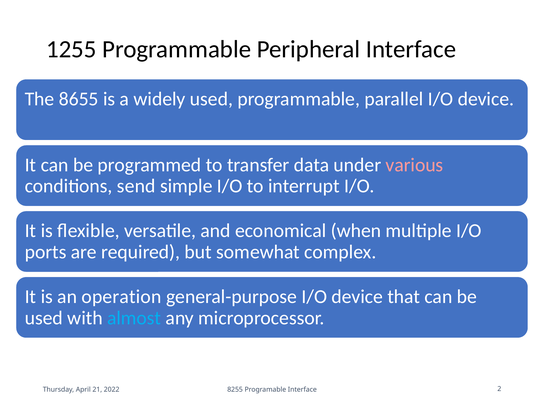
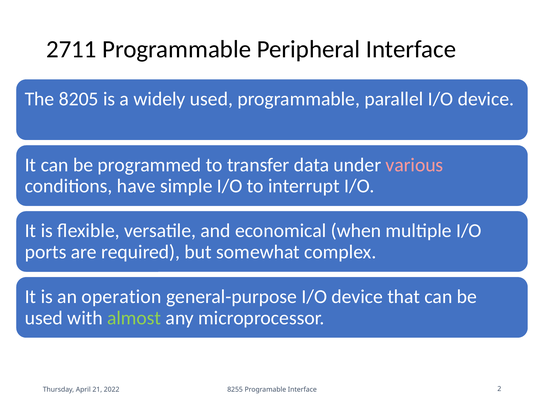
1255: 1255 -> 2711
8655: 8655 -> 8205
send: send -> have
almost colour: light blue -> light green
